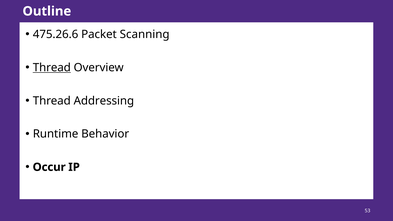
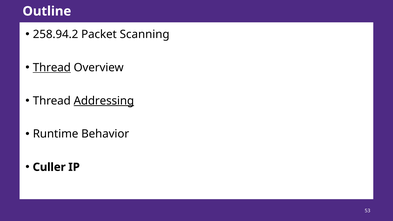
475.26.6: 475.26.6 -> 258.94.2
Addressing underline: none -> present
Occur: Occur -> Culler
